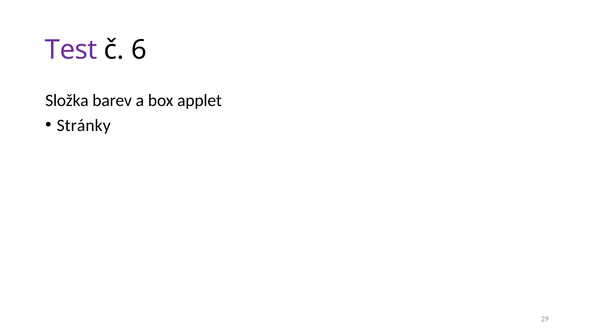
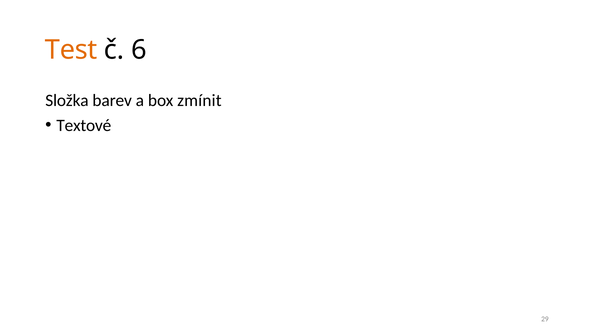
Test colour: purple -> orange
applet: applet -> zmínit
Stránky: Stránky -> Textové
